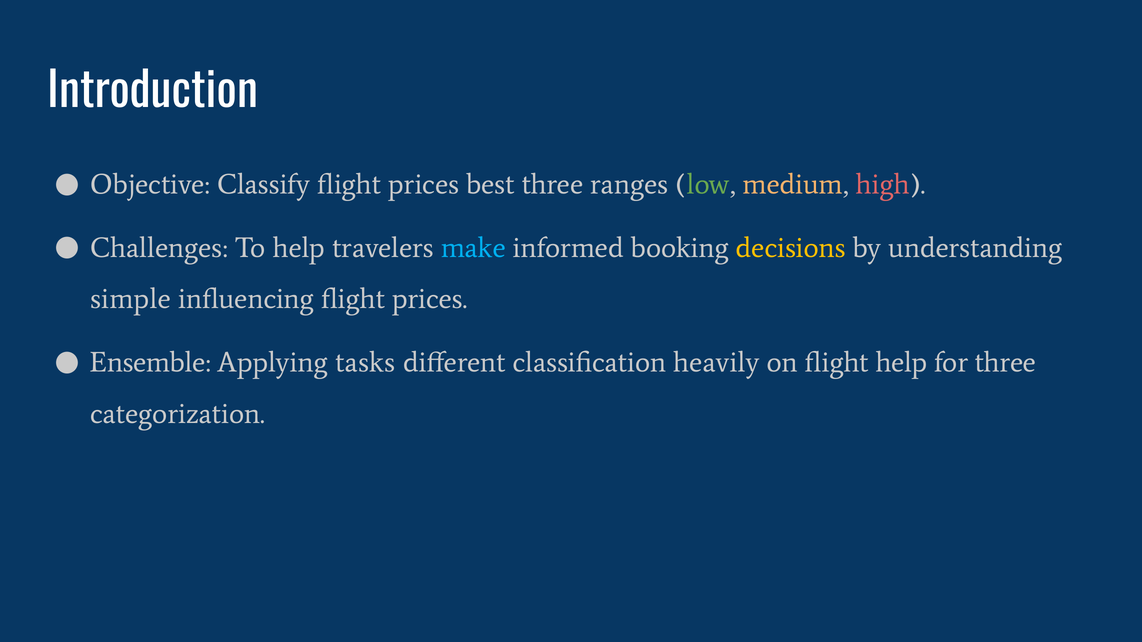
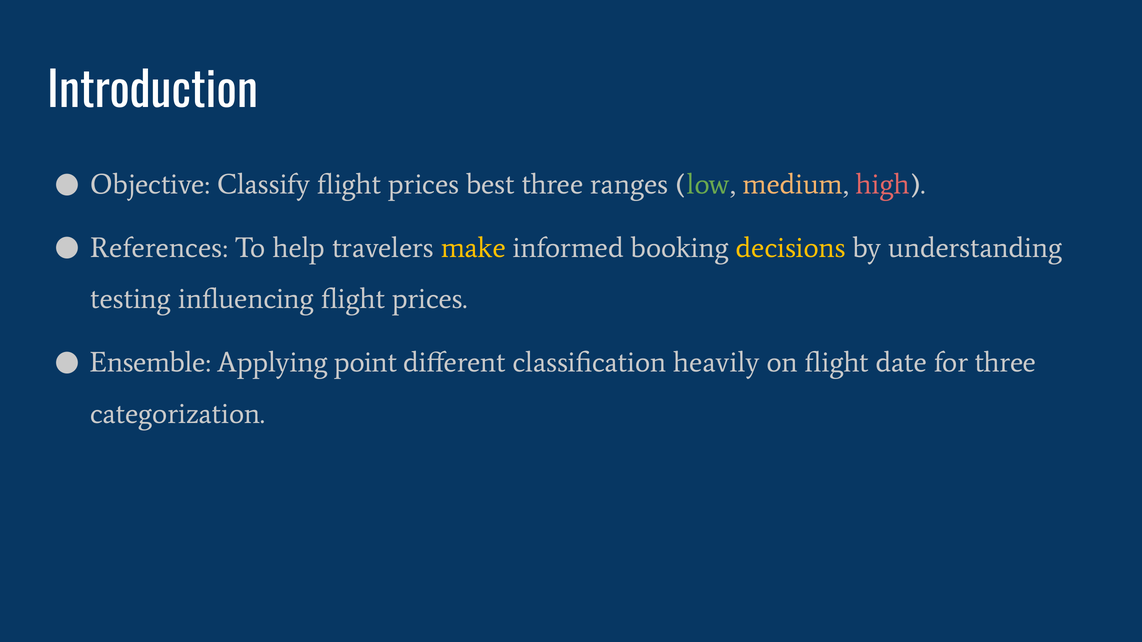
Challenges: Challenges -> References
make colour: light blue -> yellow
simple: simple -> testing
tasks: tasks -> point
flight help: help -> date
